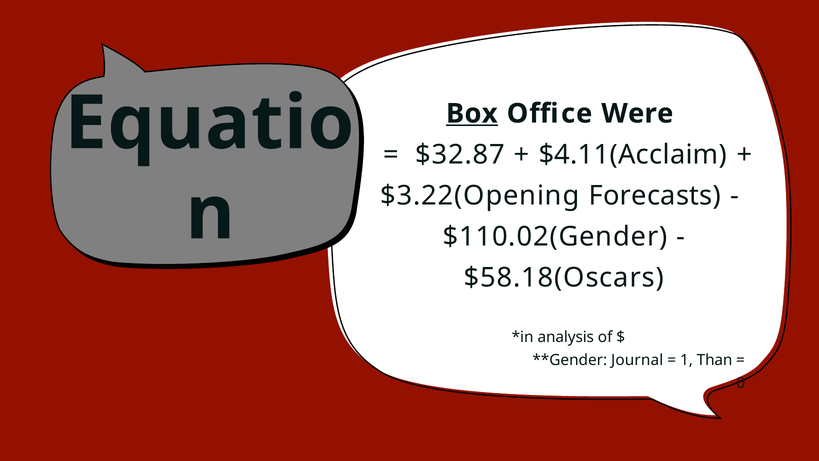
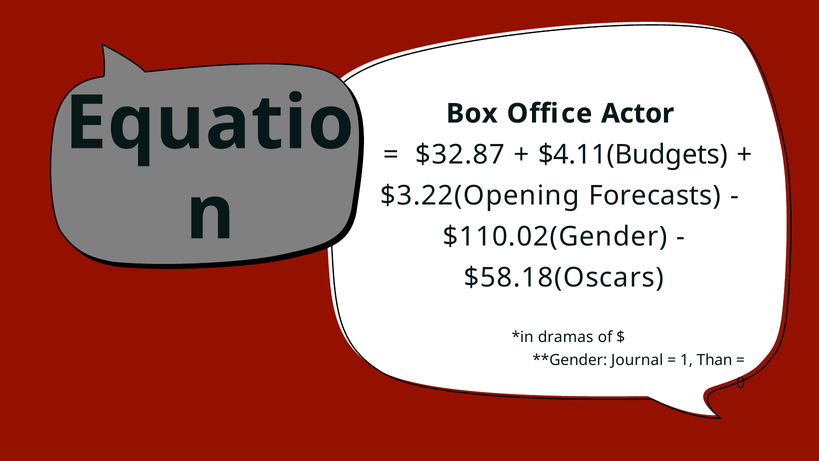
Box underline: present -> none
Were: Were -> Actor
$4.11(Acclaim: $4.11(Acclaim -> $4.11(Budgets
analysis: analysis -> dramas
